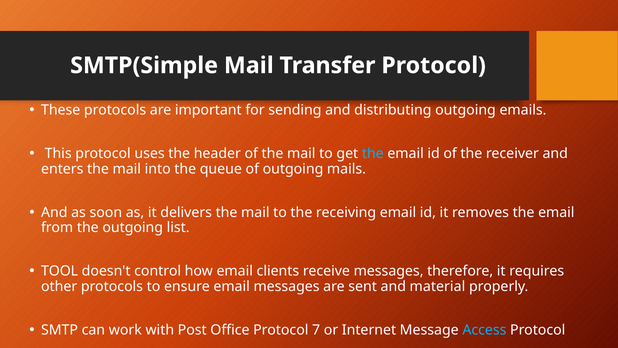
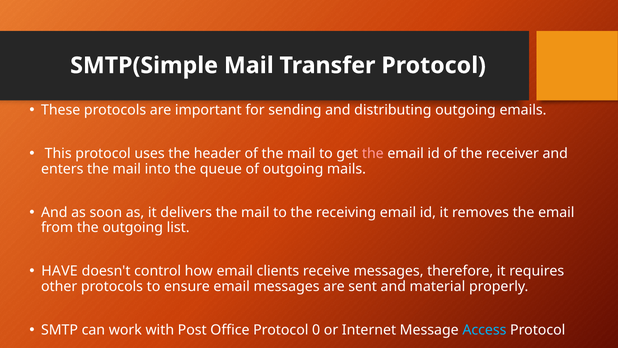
the at (373, 153) colour: light blue -> pink
TOOL: TOOL -> HAVE
7: 7 -> 0
